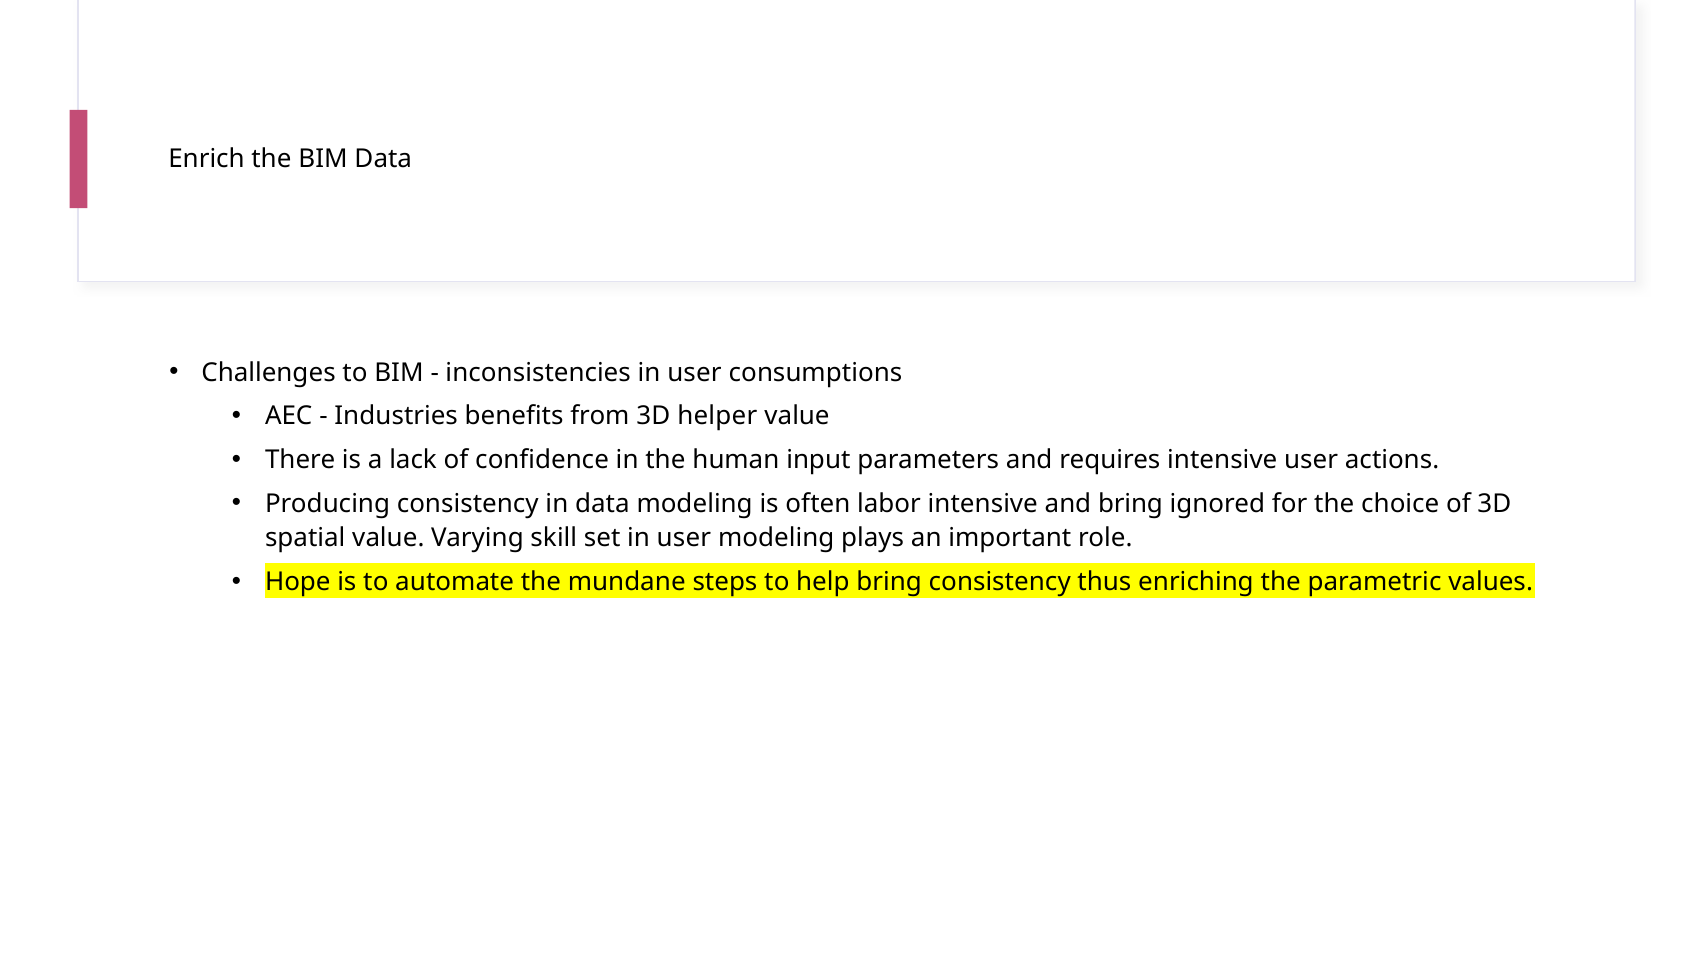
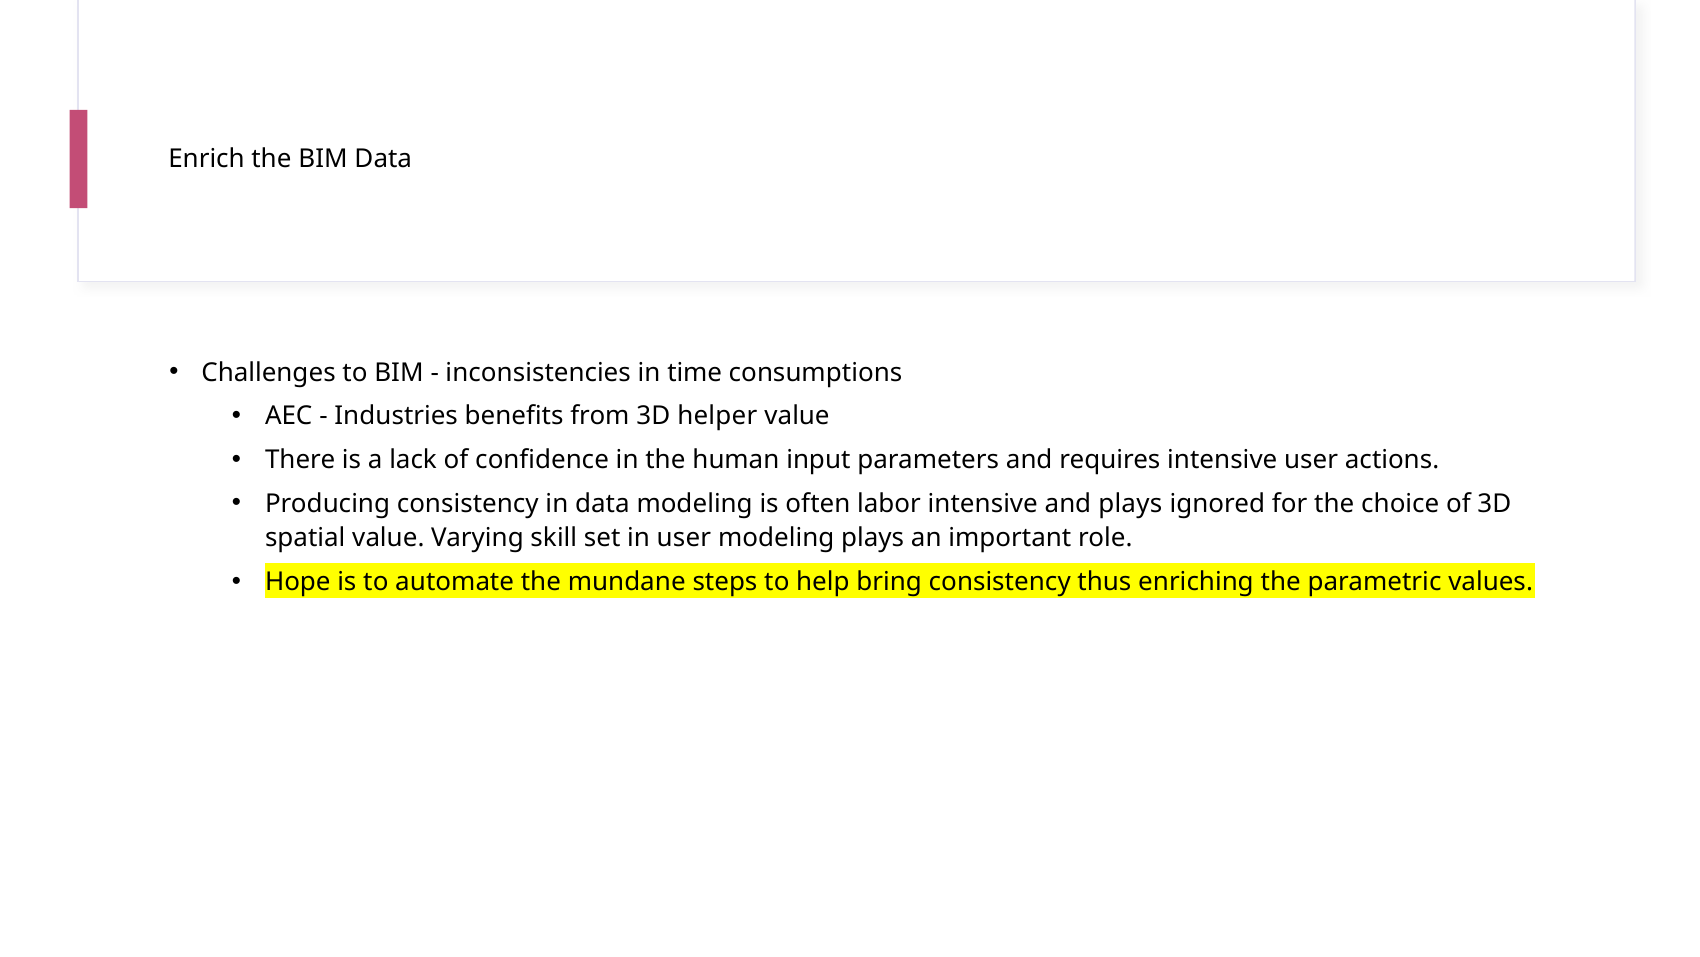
inconsistencies in user: user -> time
and bring: bring -> plays
